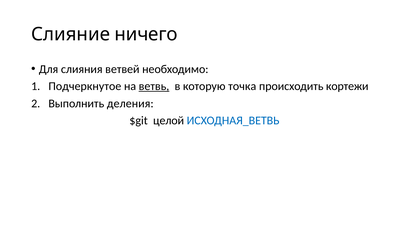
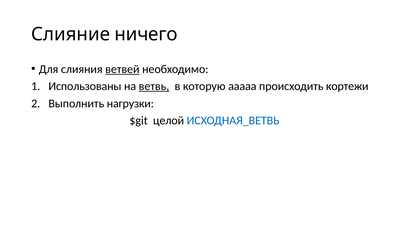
ветвей underline: none -> present
Подчеркнутое: Подчеркнутое -> Использованы
точка: точка -> ааааа
деления: деления -> нагрузки
